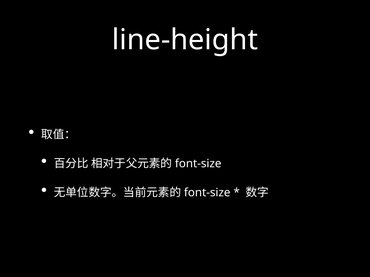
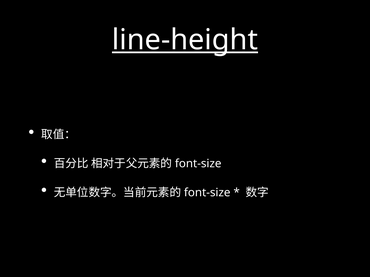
line-height underline: none -> present
